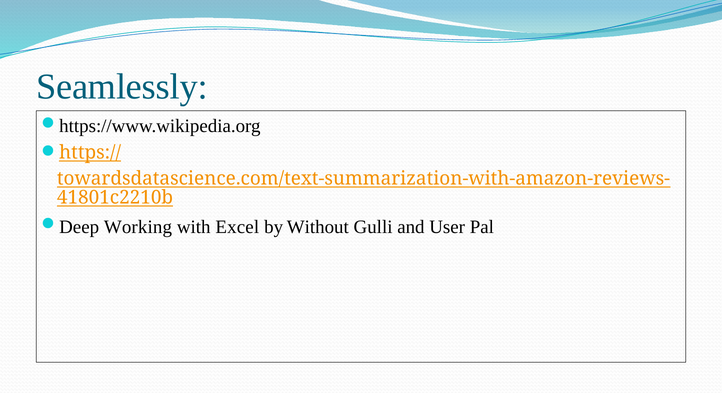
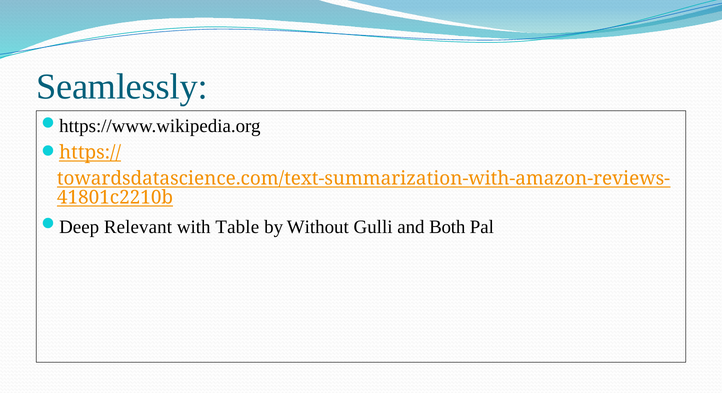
Working: Working -> Relevant
Excel: Excel -> Table
User: User -> Both
